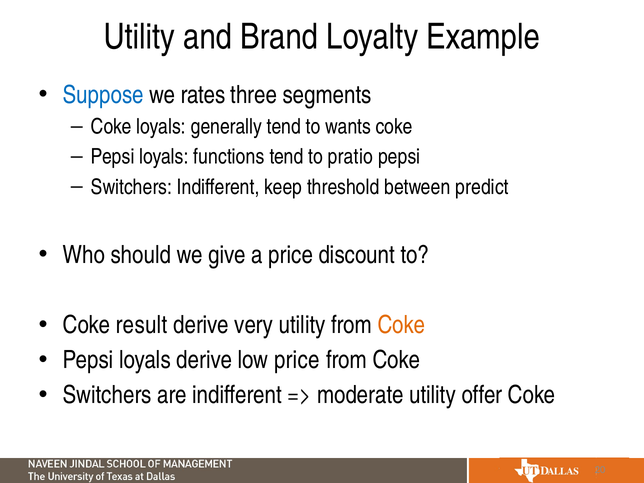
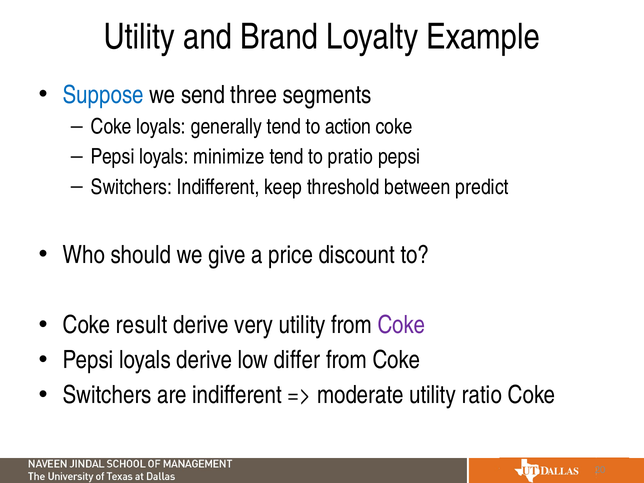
rates: rates -> send
wants: wants -> action
functions: functions -> minimize
Coke at (401, 325) colour: orange -> purple
low price: price -> differ
offer: offer -> ratio
